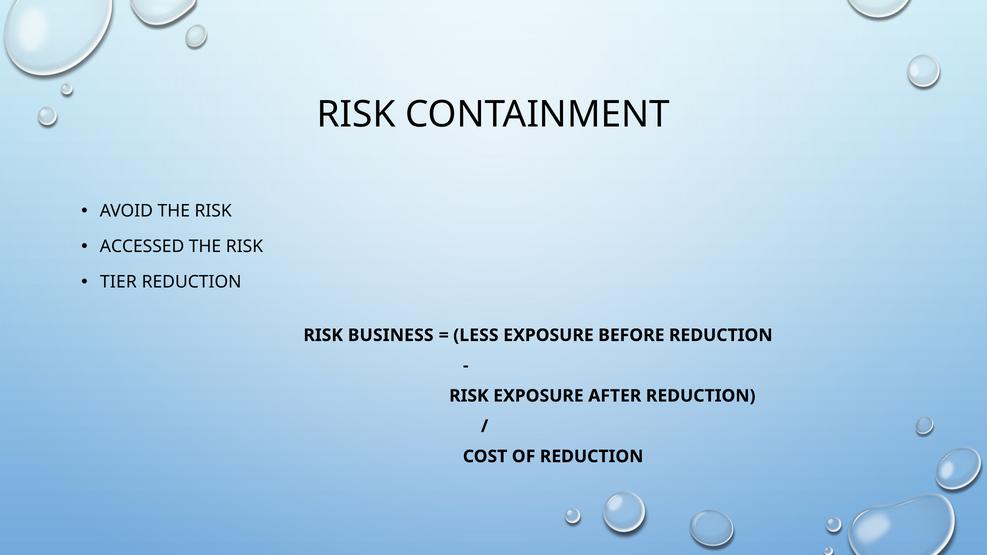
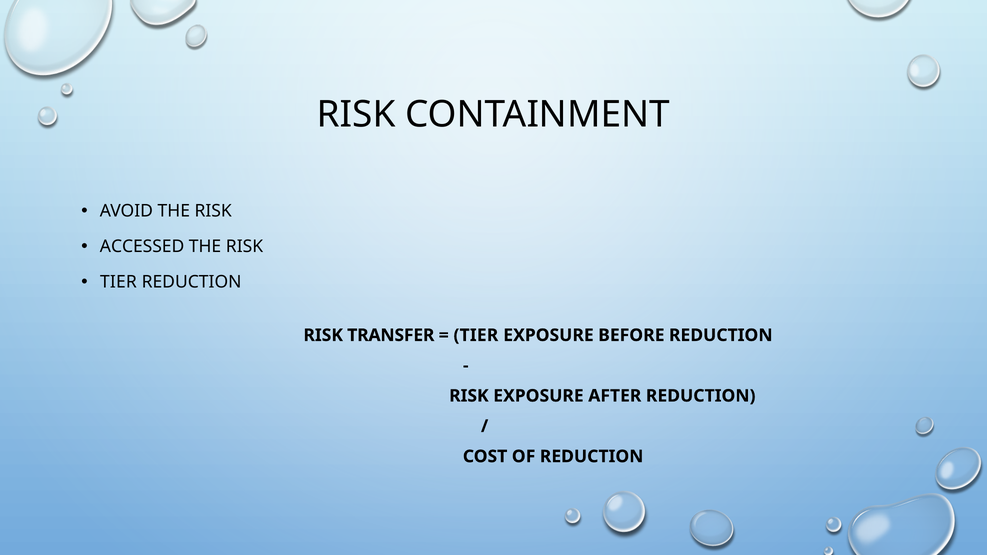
BUSINESS: BUSINESS -> TRANSFER
LESS at (476, 335): LESS -> TIER
